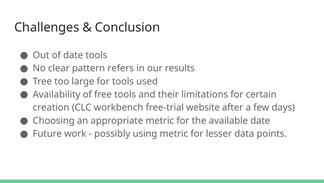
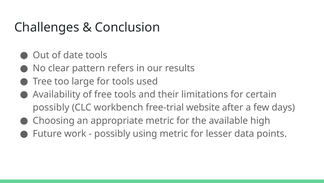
creation at (51, 107): creation -> possibly
available date: date -> high
